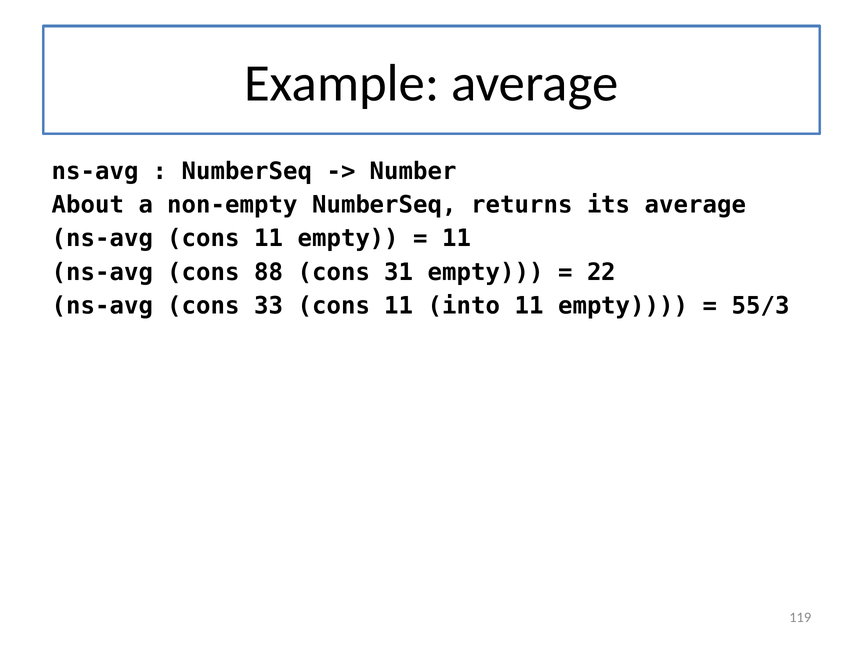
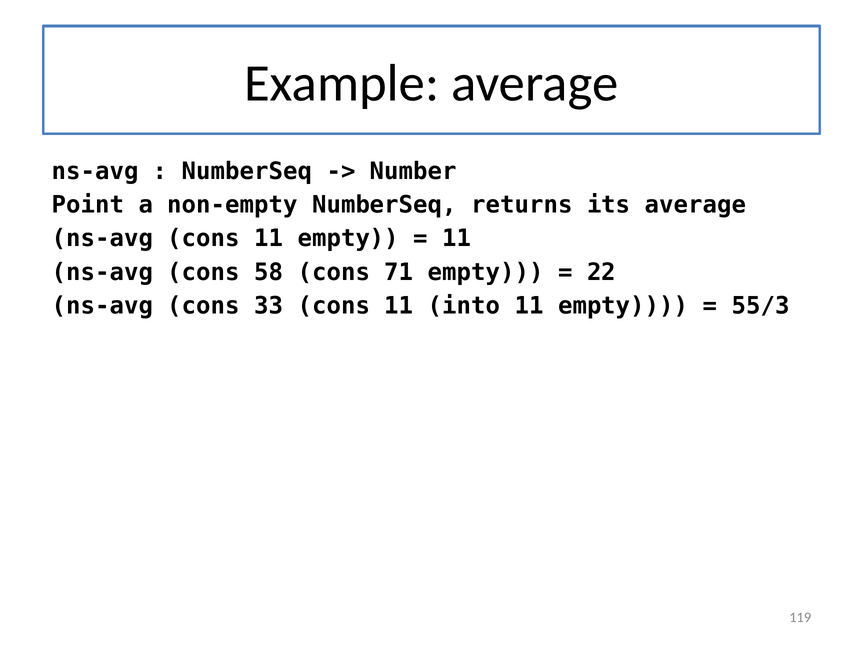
About: About -> Point
88: 88 -> 58
31: 31 -> 71
